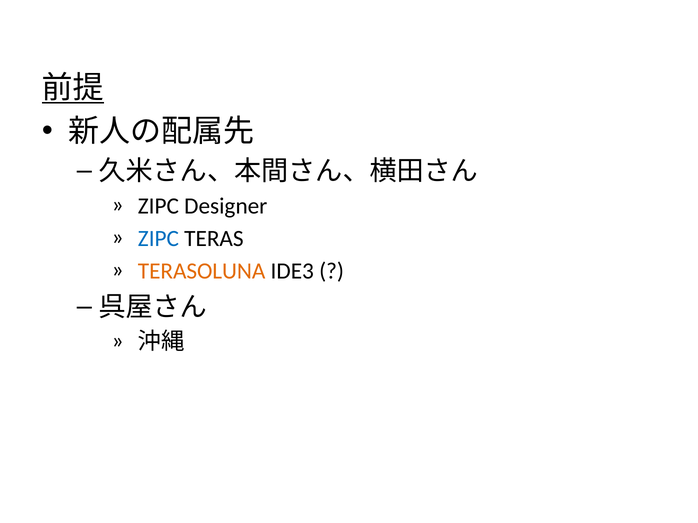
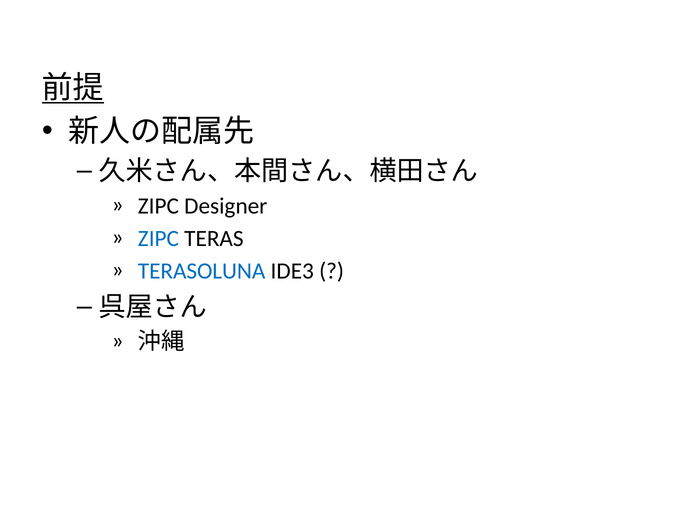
TERASOLUNA colour: orange -> blue
